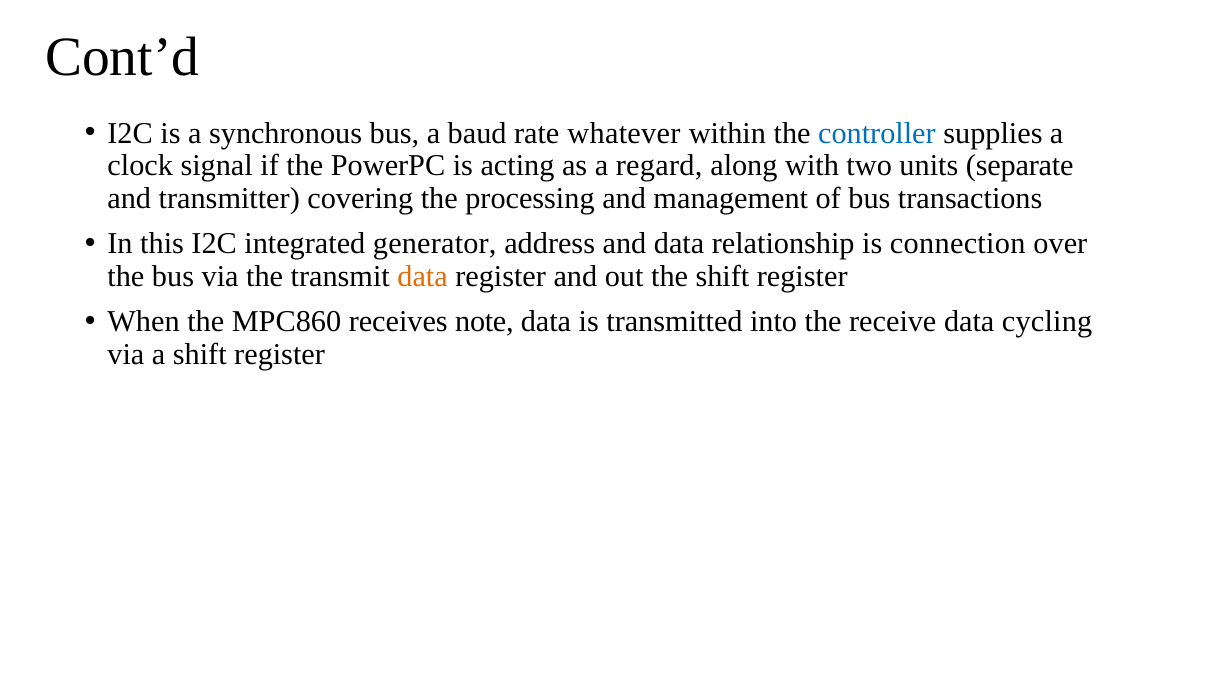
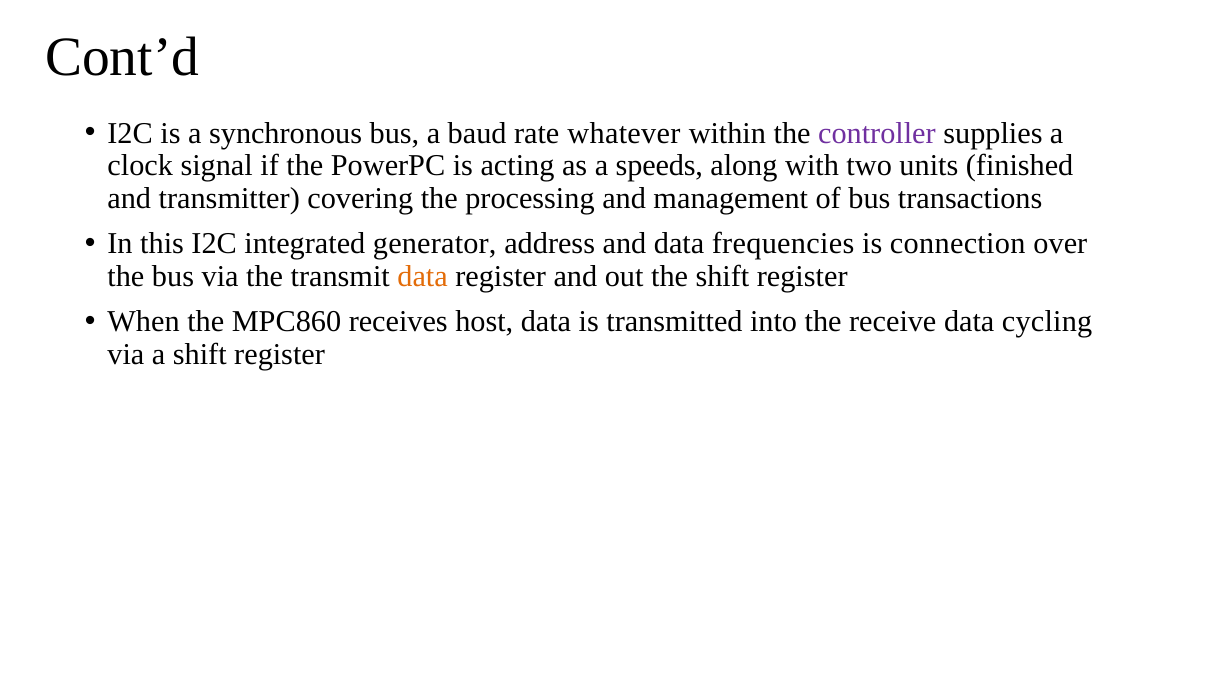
controller colour: blue -> purple
regard: regard -> speeds
separate: separate -> finished
relationship: relationship -> frequencies
note: note -> host
